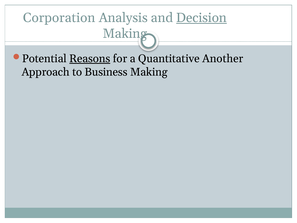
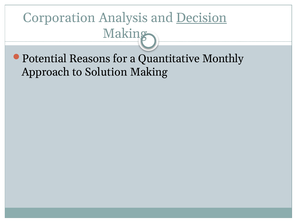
Reasons underline: present -> none
Another: Another -> Monthly
Business: Business -> Solution
